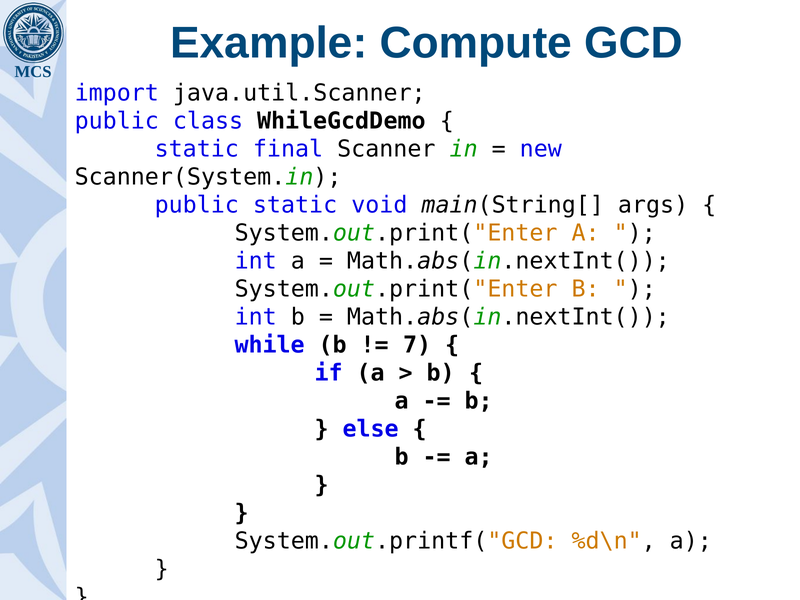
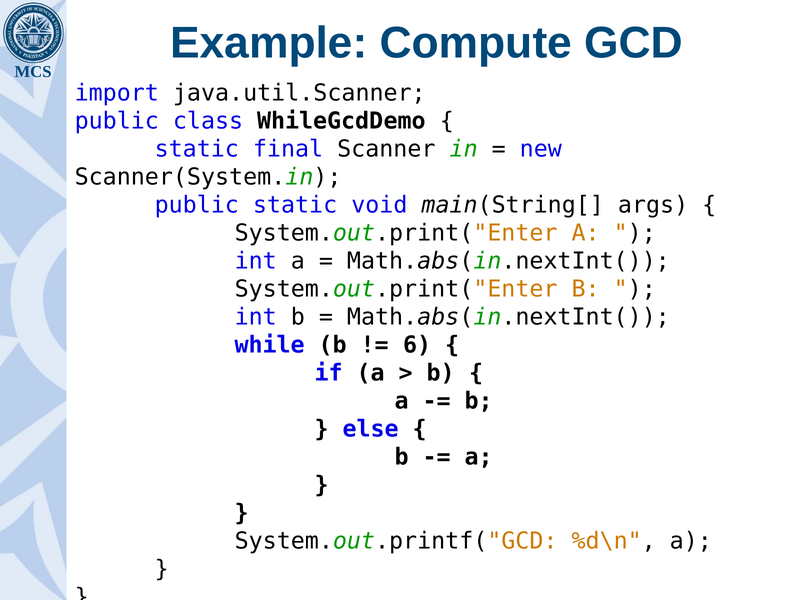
7: 7 -> 6
